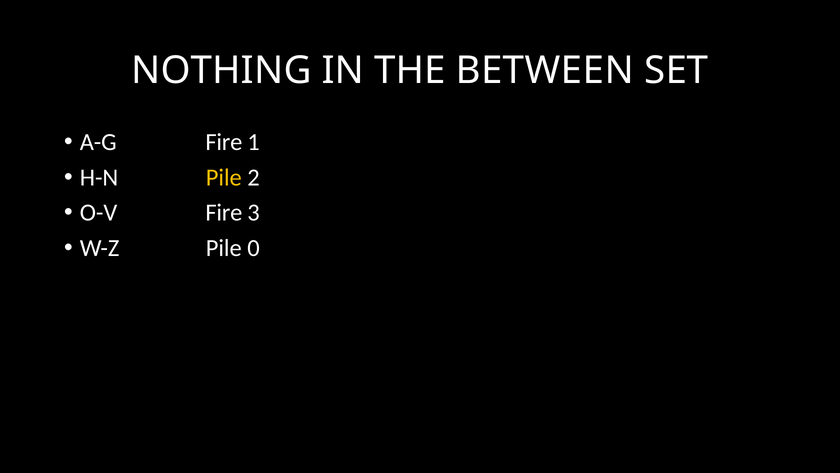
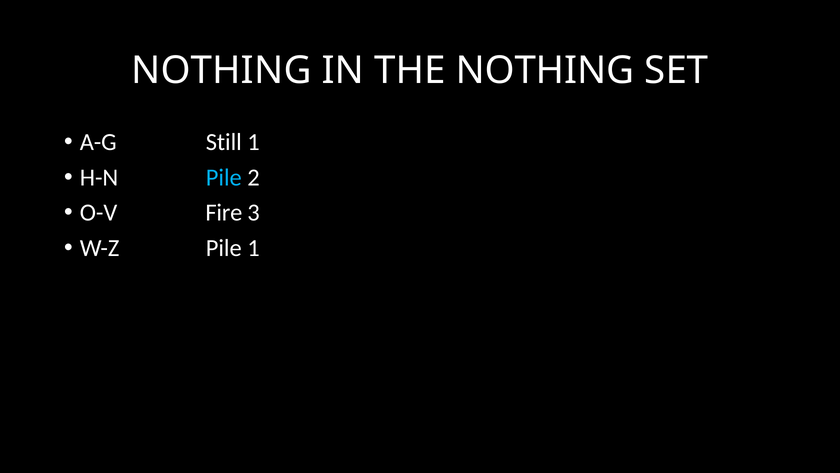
THE BETWEEN: BETWEEN -> NOTHING
A-G Fire: Fire -> Still
Pile at (224, 177) colour: yellow -> light blue
Pile 0: 0 -> 1
